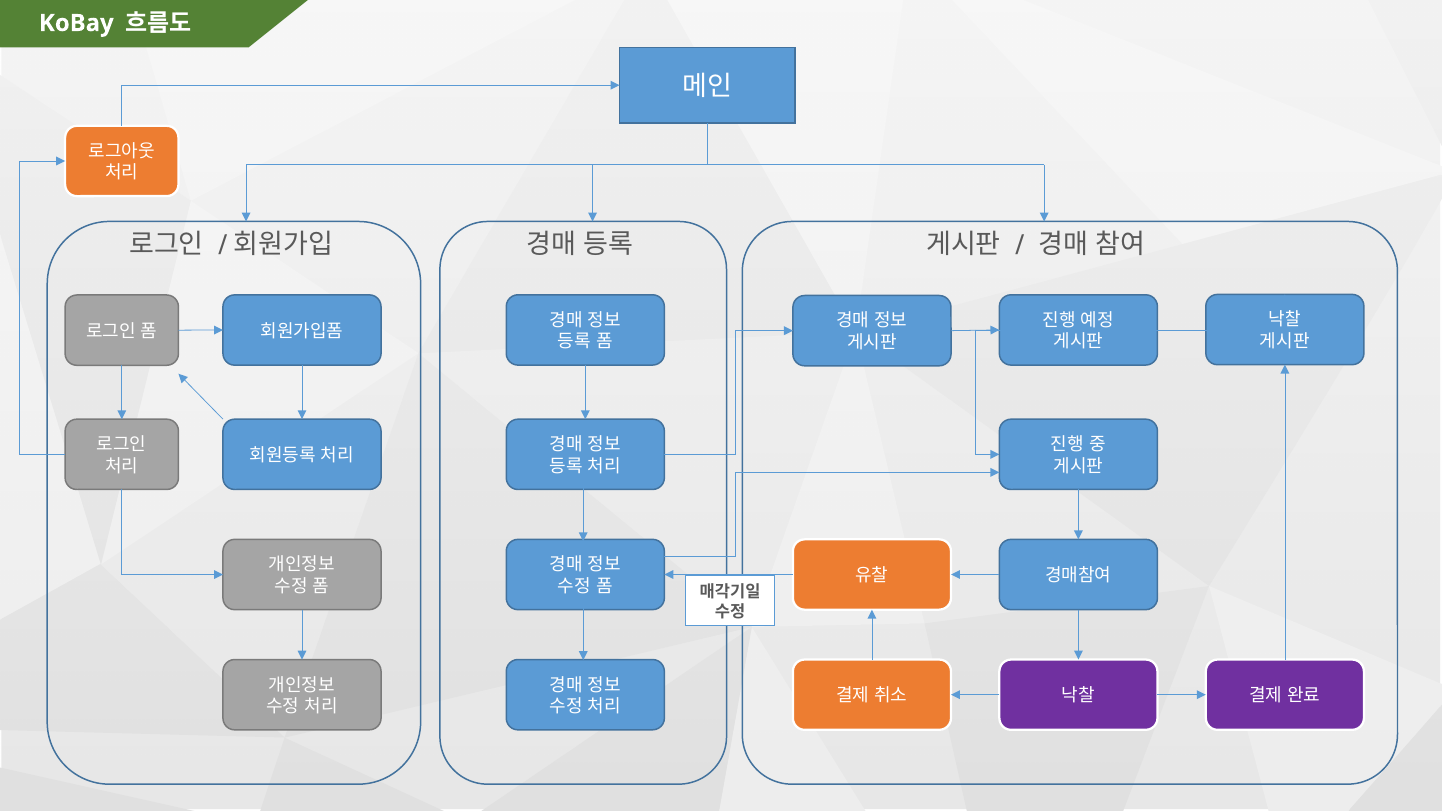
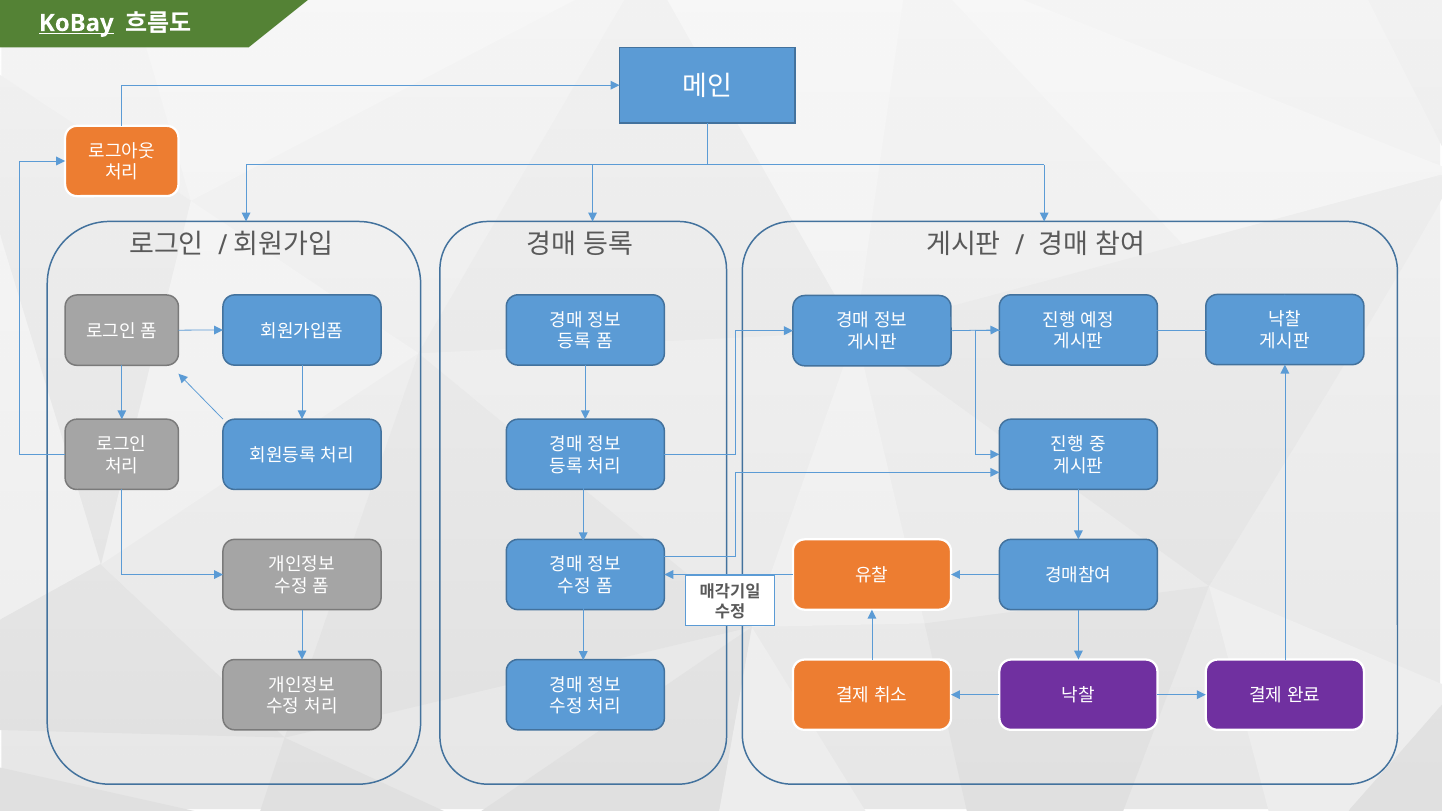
KoBay underline: none -> present
